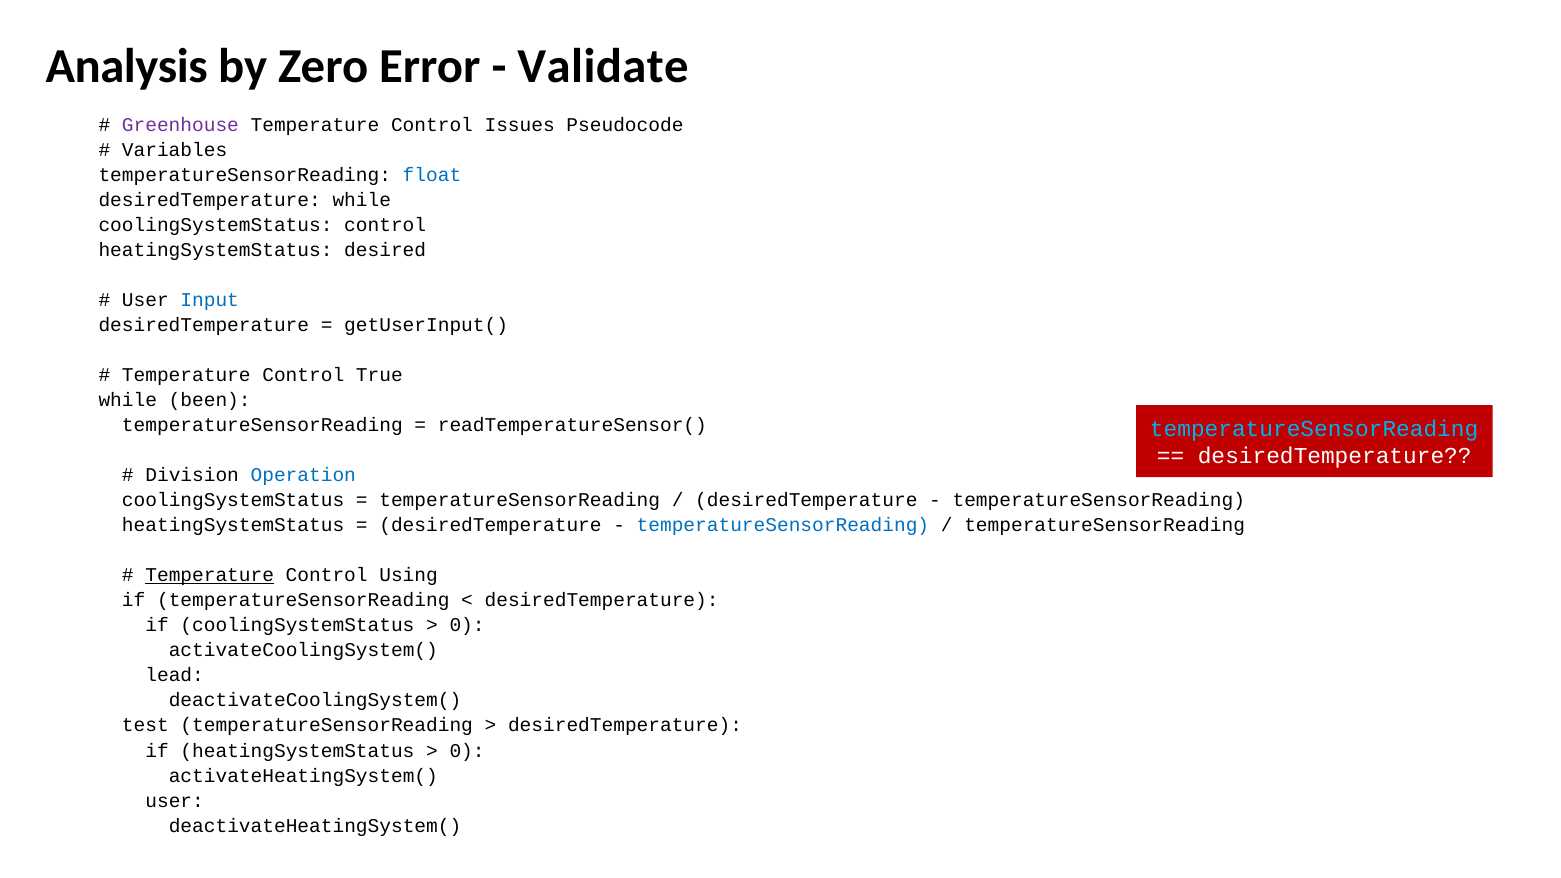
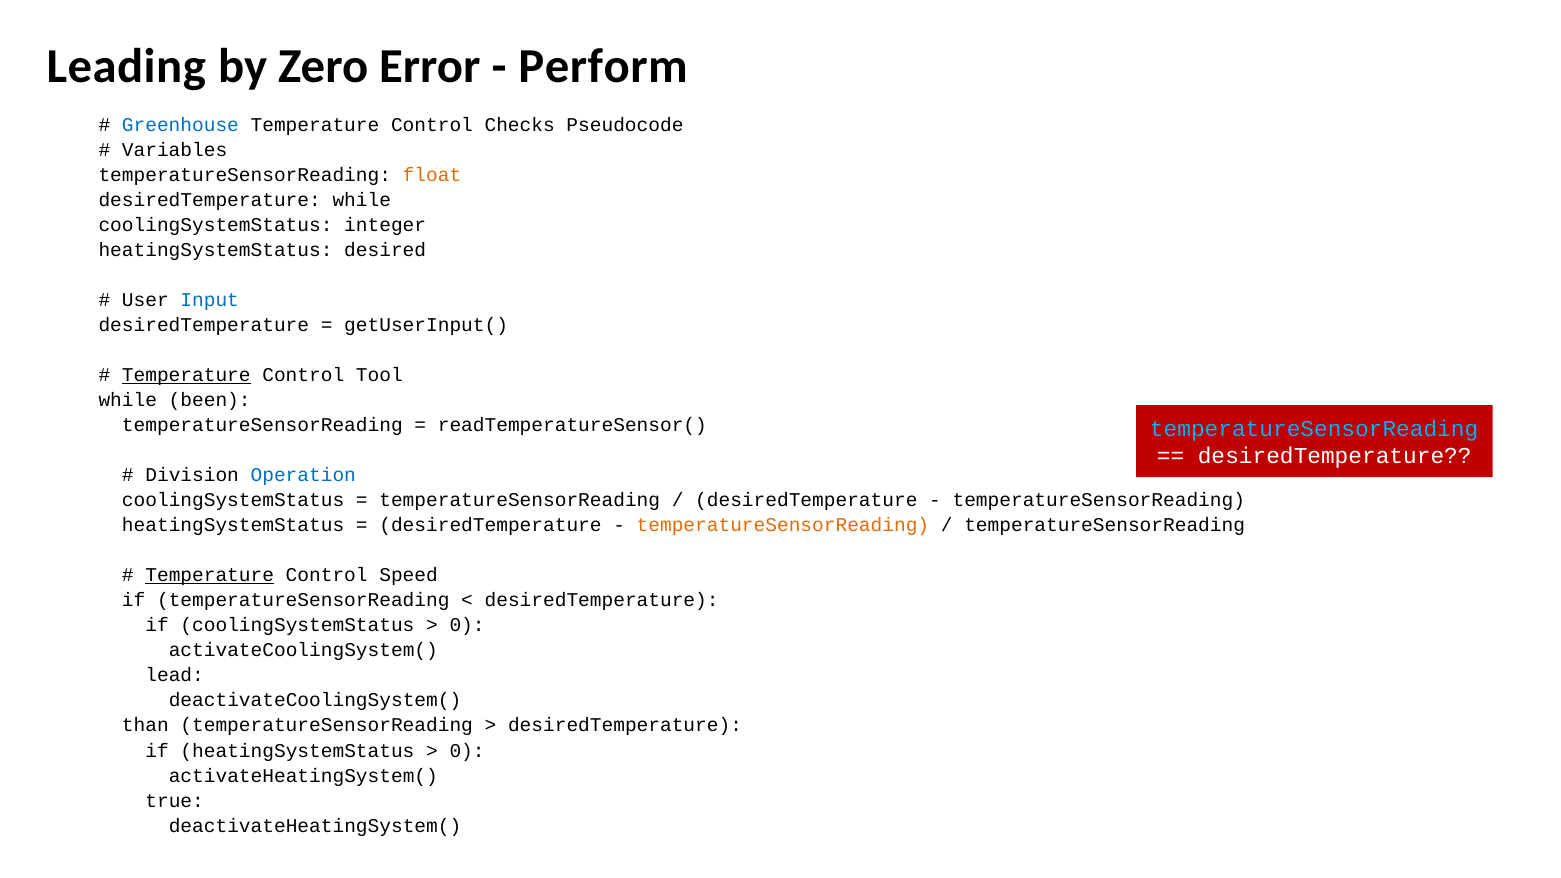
Analysis: Analysis -> Leading
Validate: Validate -> Perform
Greenhouse colour: purple -> blue
Issues: Issues -> Checks
float colour: blue -> orange
coolingSystemStatus control: control -> integer
Temperature at (186, 375) underline: none -> present
True: True -> Tool
temperatureSensorReading at (783, 525) colour: blue -> orange
Using: Using -> Speed
test: test -> than
user at (175, 801): user -> true
